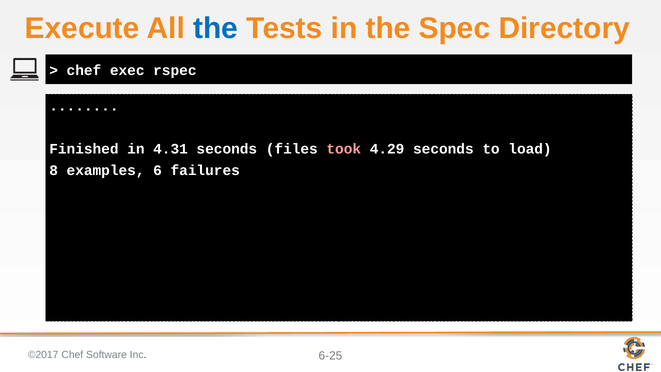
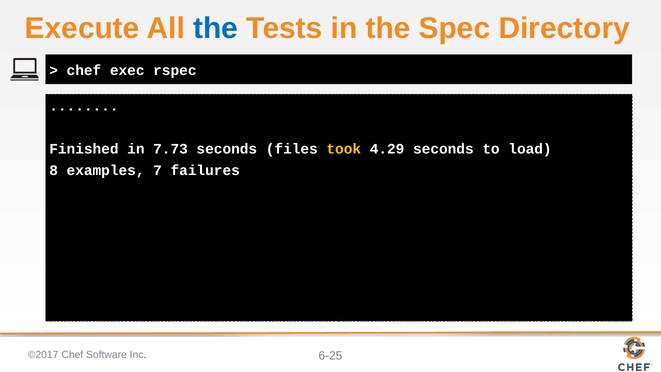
4.31: 4.31 -> 7.73
took colour: pink -> yellow
6: 6 -> 7
